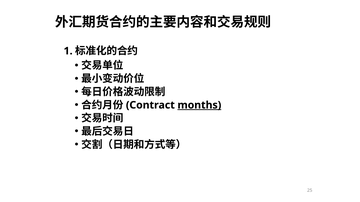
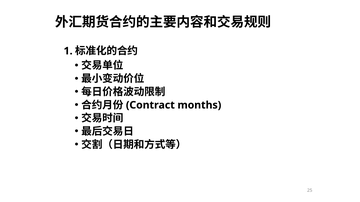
months underline: present -> none
